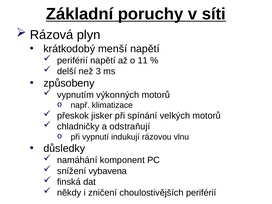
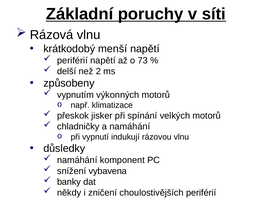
Rázová plyn: plyn -> vlnu
11: 11 -> 73
3: 3 -> 2
a odstraňují: odstraňují -> namáhání
finská: finská -> banky
